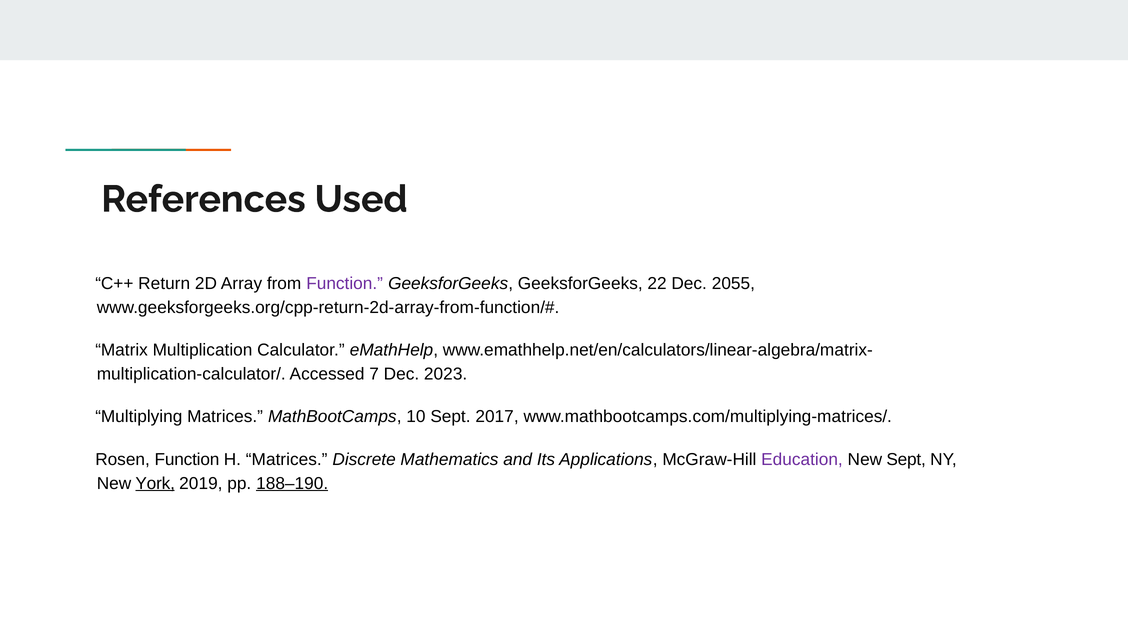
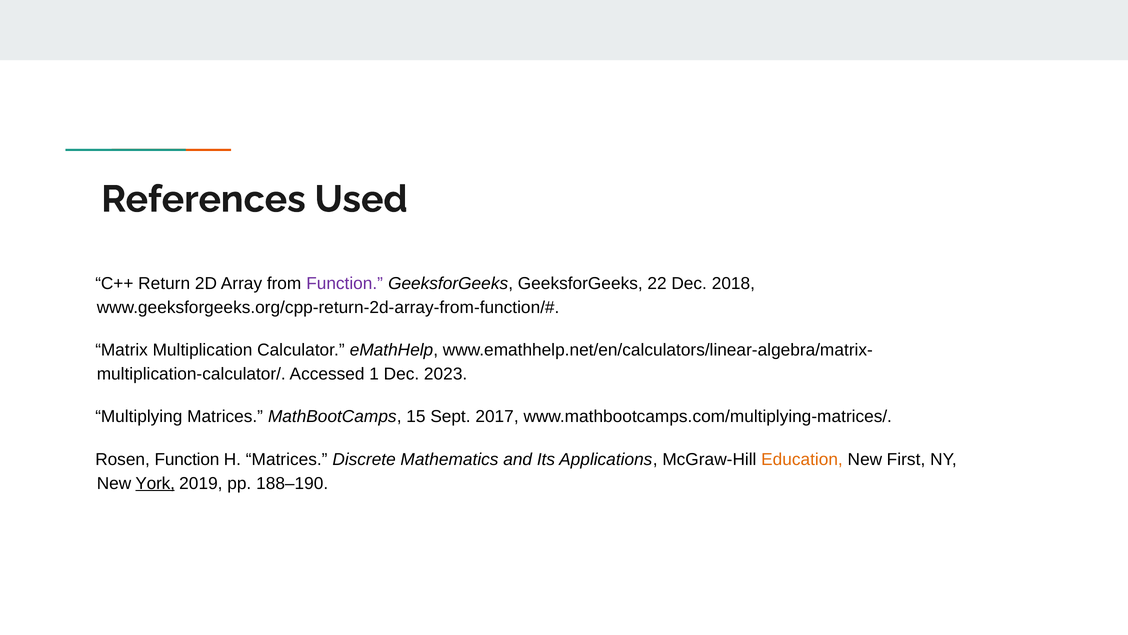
2055: 2055 -> 2018
7: 7 -> 1
10: 10 -> 15
Education colour: purple -> orange
New Sept: Sept -> First
188–190 underline: present -> none
